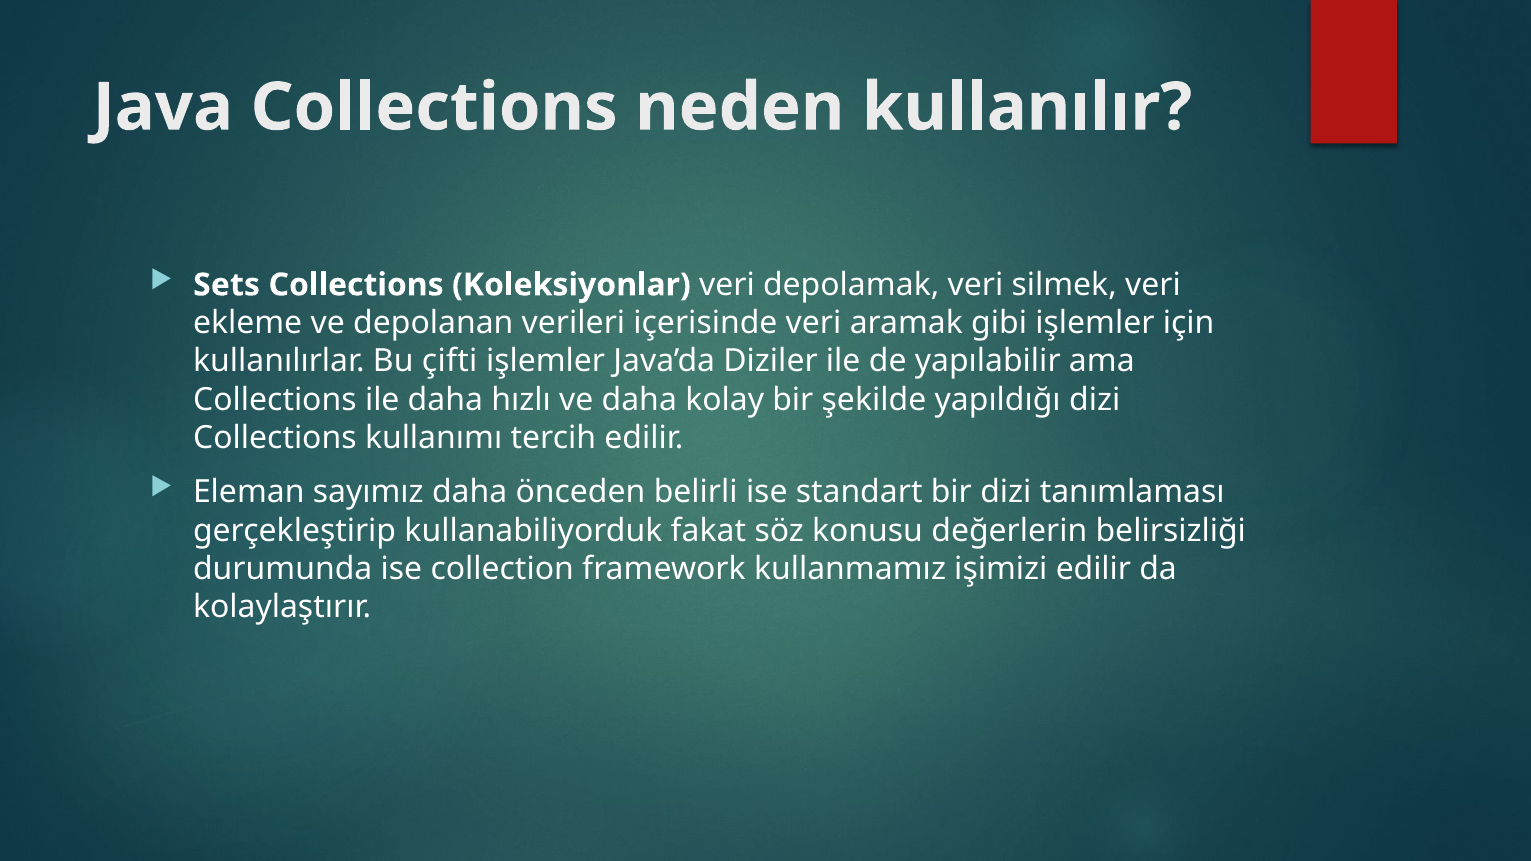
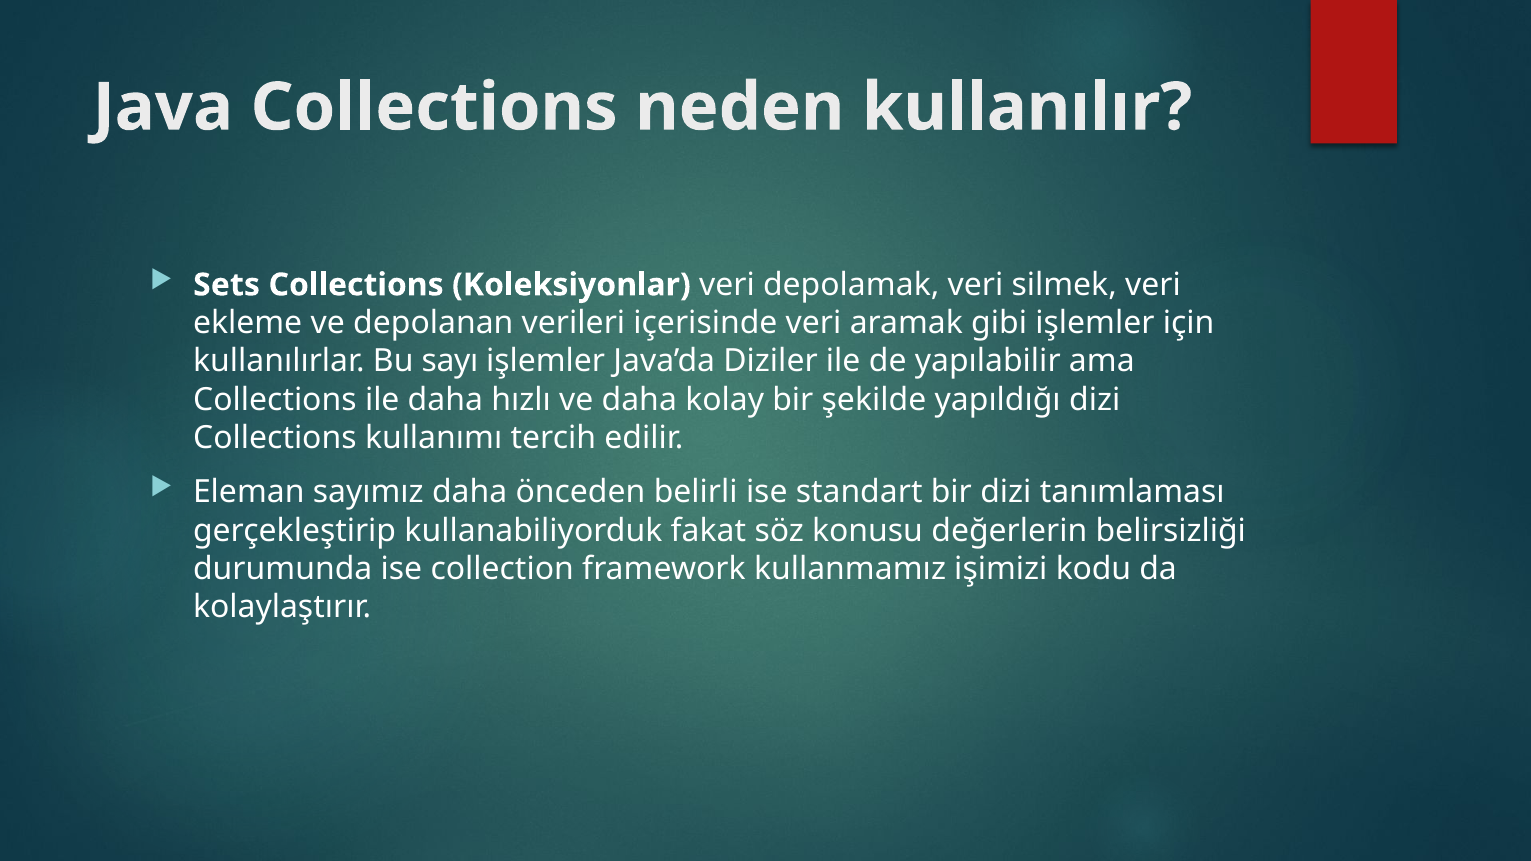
çifti: çifti -> sayı
işimizi edilir: edilir -> kodu
